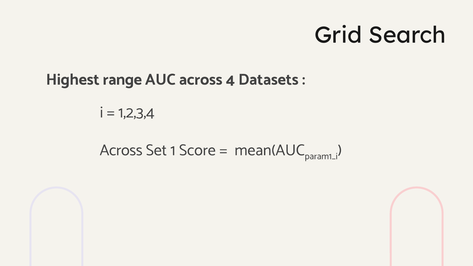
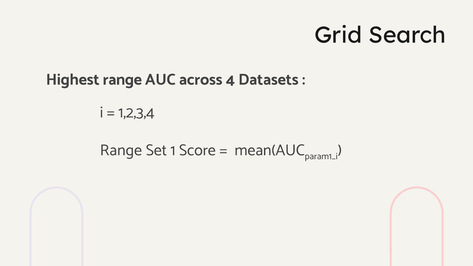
Across at (121, 150): Across -> Range
